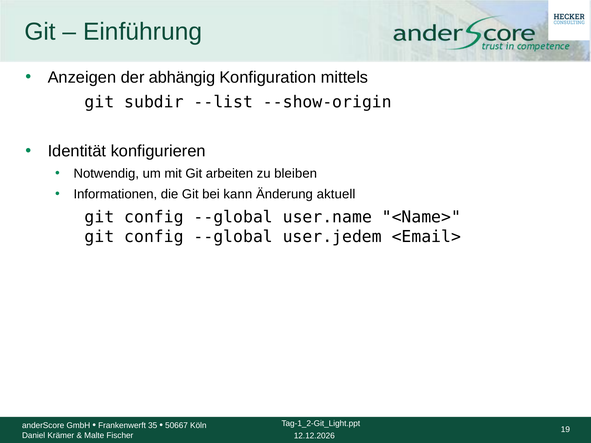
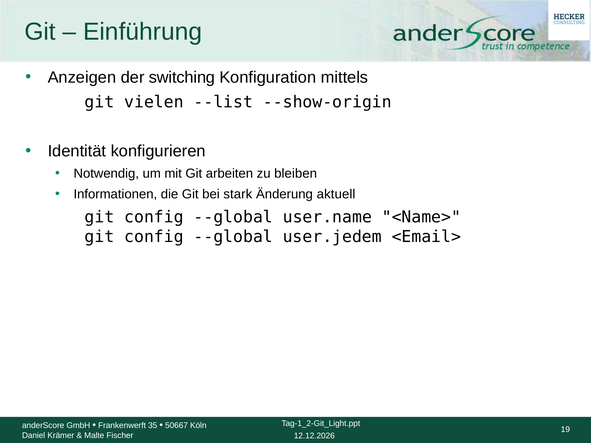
abhängig: abhängig -> switching
subdir: subdir -> vielen
kann: kann -> stark
